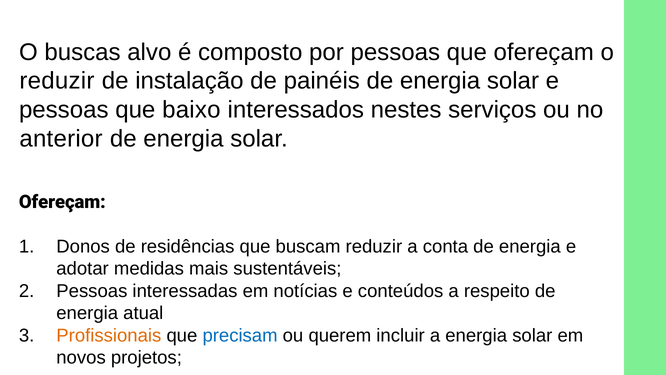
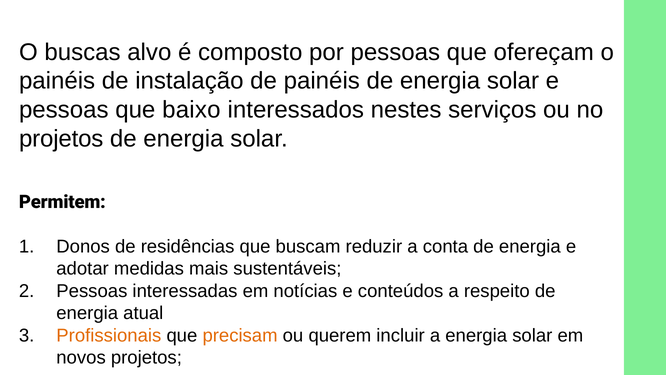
reduzir at (57, 81): reduzir -> painéis
anterior at (61, 139): anterior -> projetos
Ofereçam at (62, 202): Ofereçam -> Permitem
precisam colour: blue -> orange
